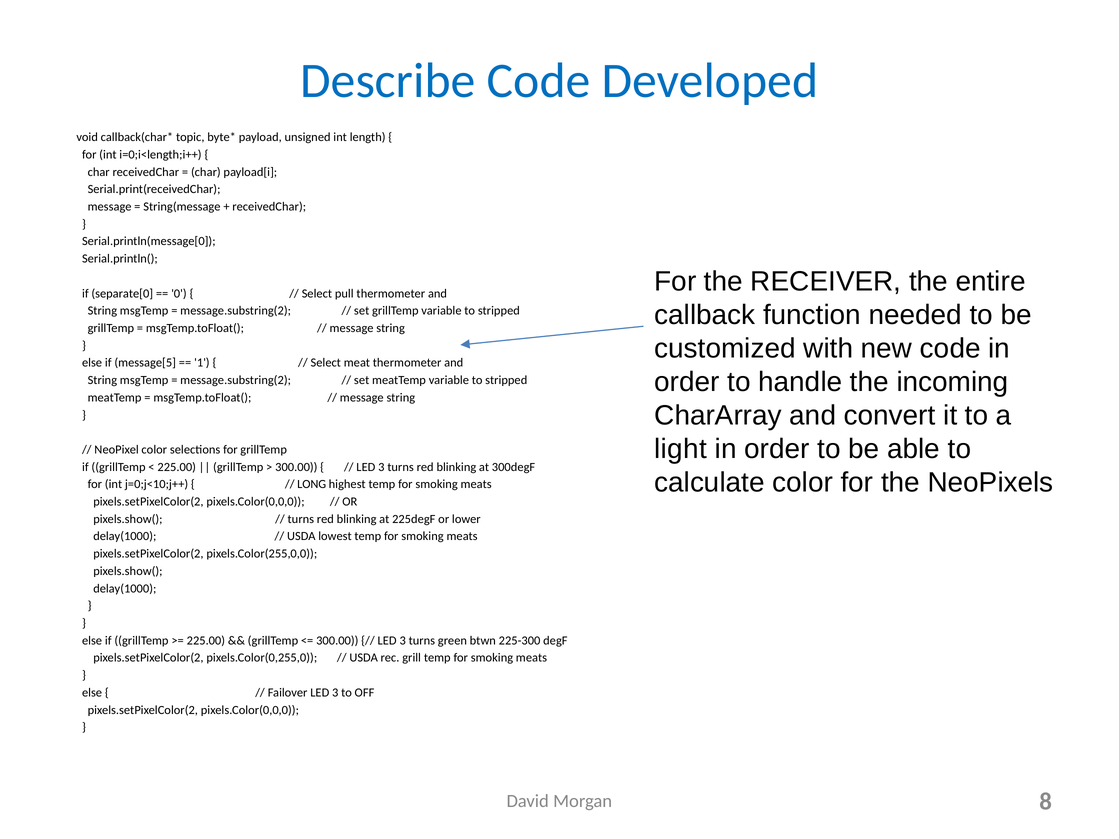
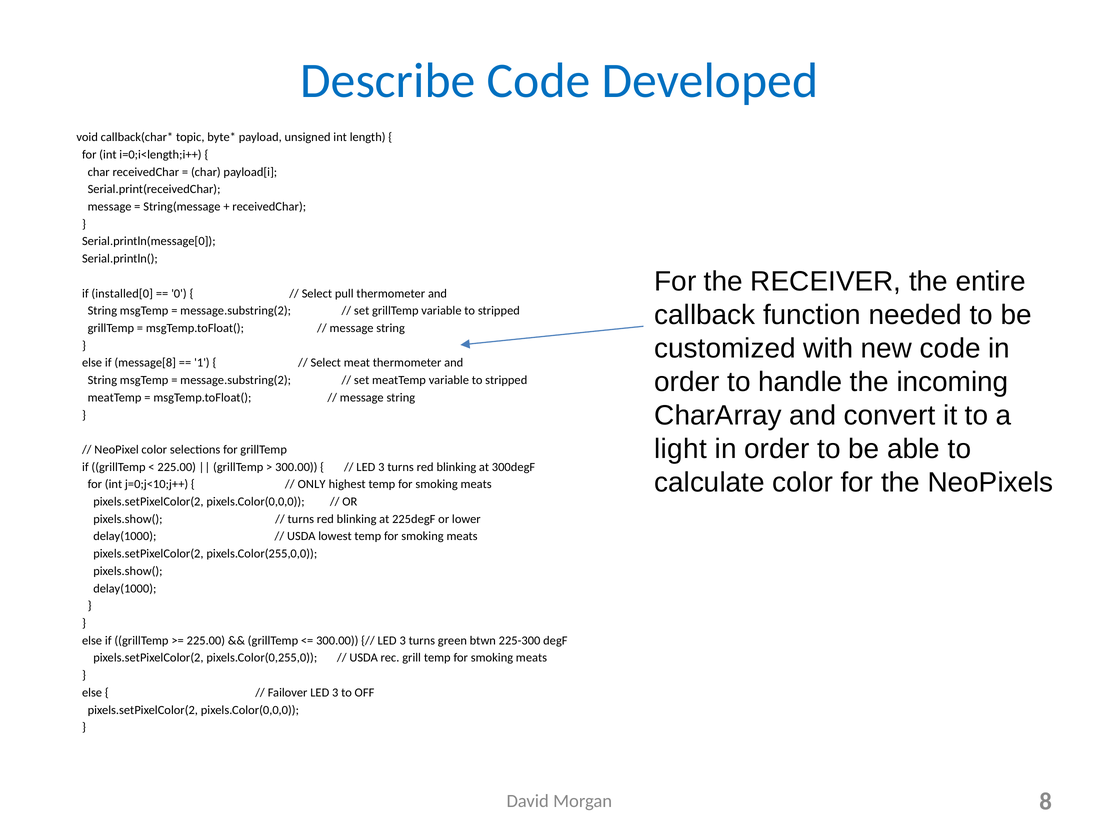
separate[0: separate[0 -> installed[0
message[5: message[5 -> message[8
LONG: LONG -> ONLY
